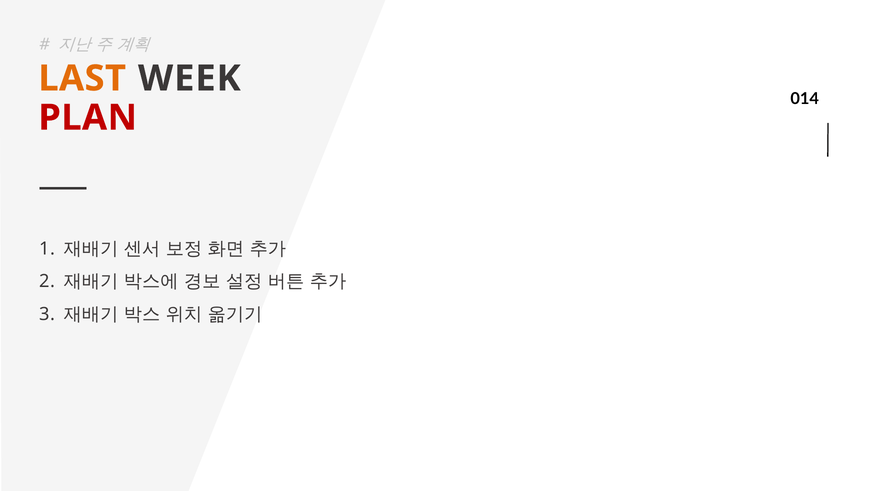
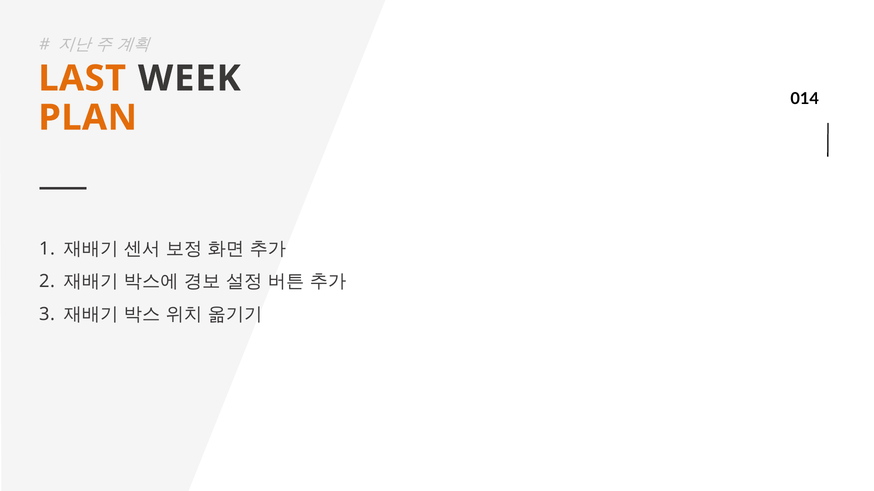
PLAN colour: red -> orange
